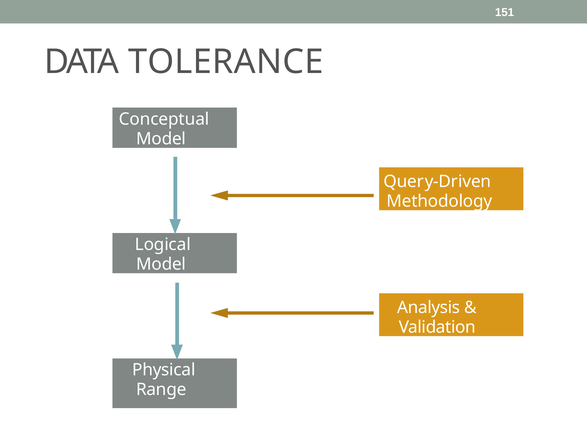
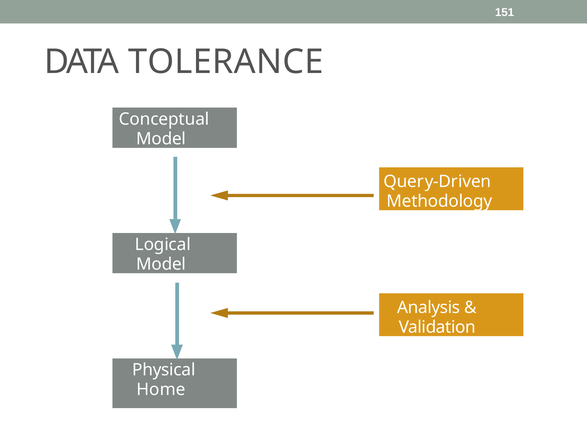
Range: Range -> Home
